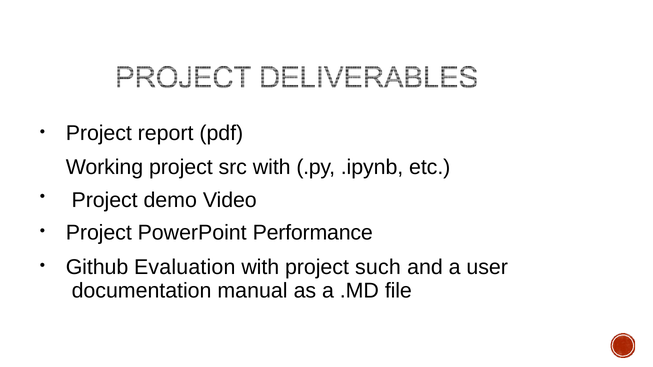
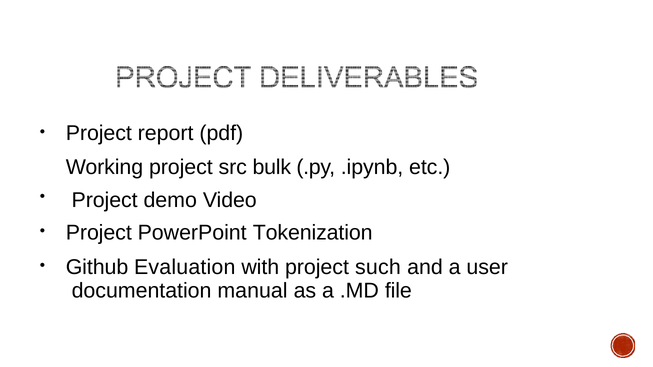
src with: with -> bulk
Performance: Performance -> Tokenization
